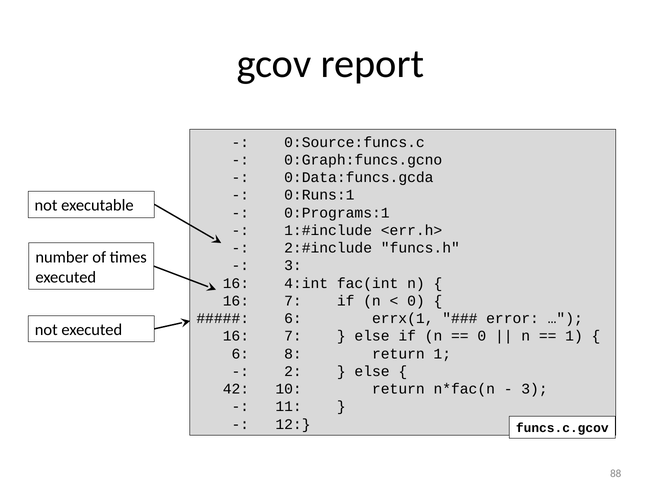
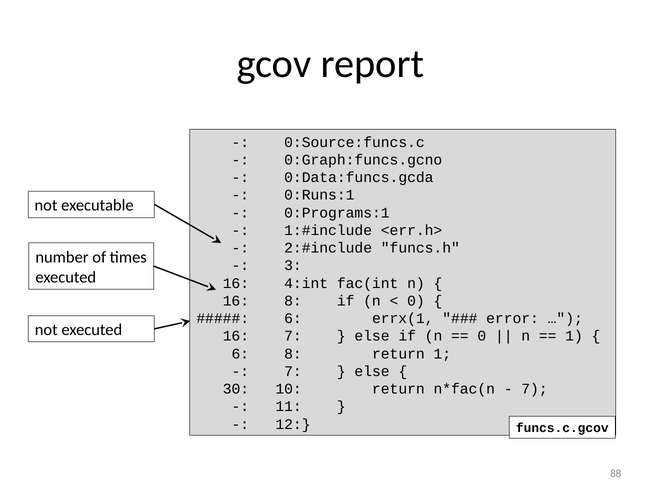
7 at (293, 301): 7 -> 8
2 at (293, 371): 2 -> 7
42: 42 -> 30
3 at (535, 389): 3 -> 7
